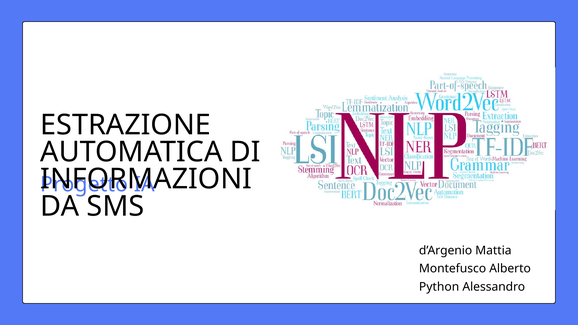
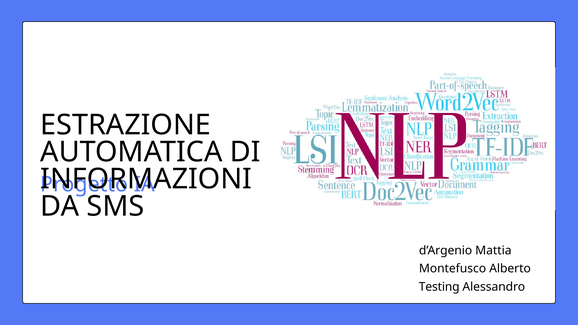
Python: Python -> Testing
